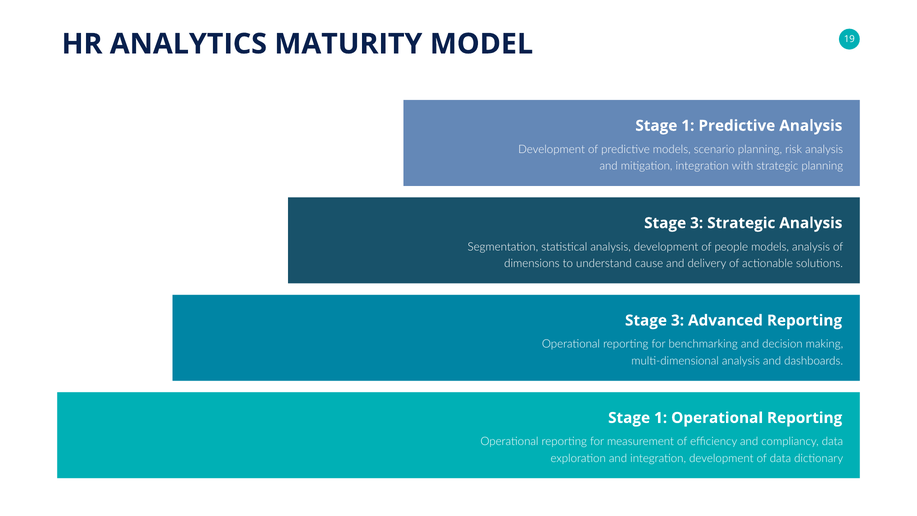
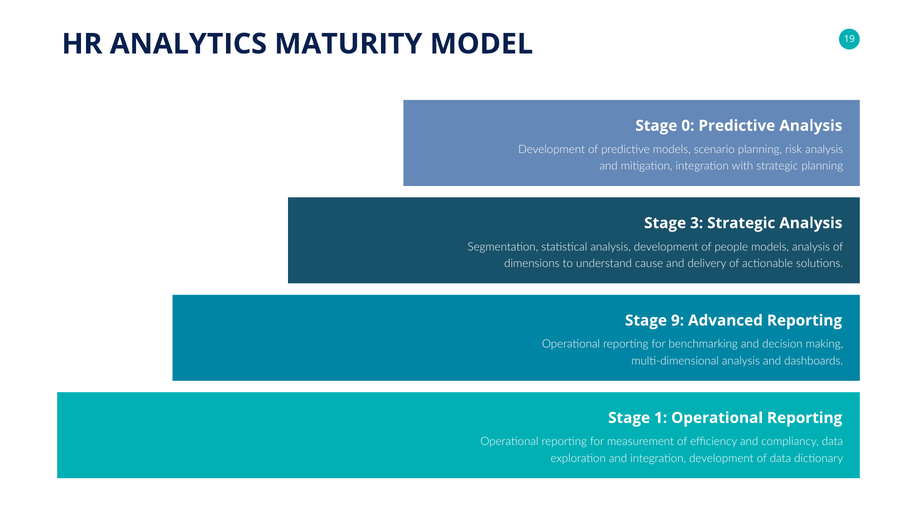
1 at (688, 126): 1 -> 0
3 at (678, 320): 3 -> 9
